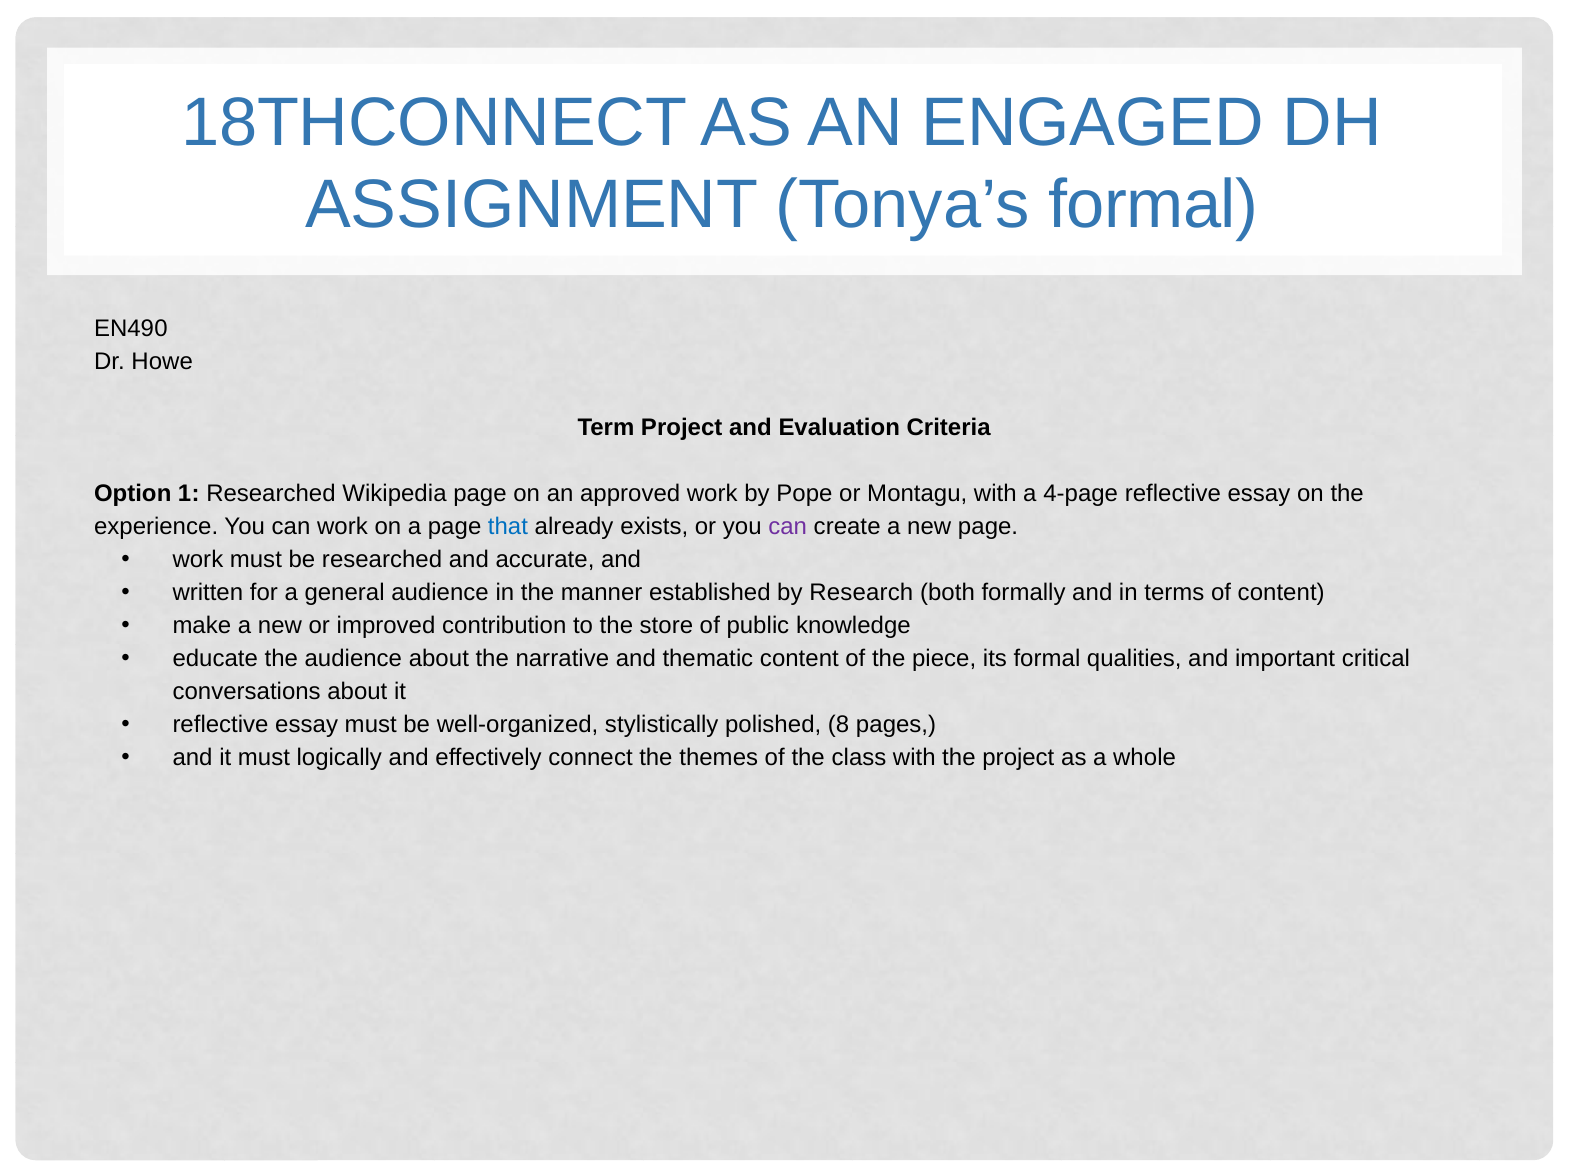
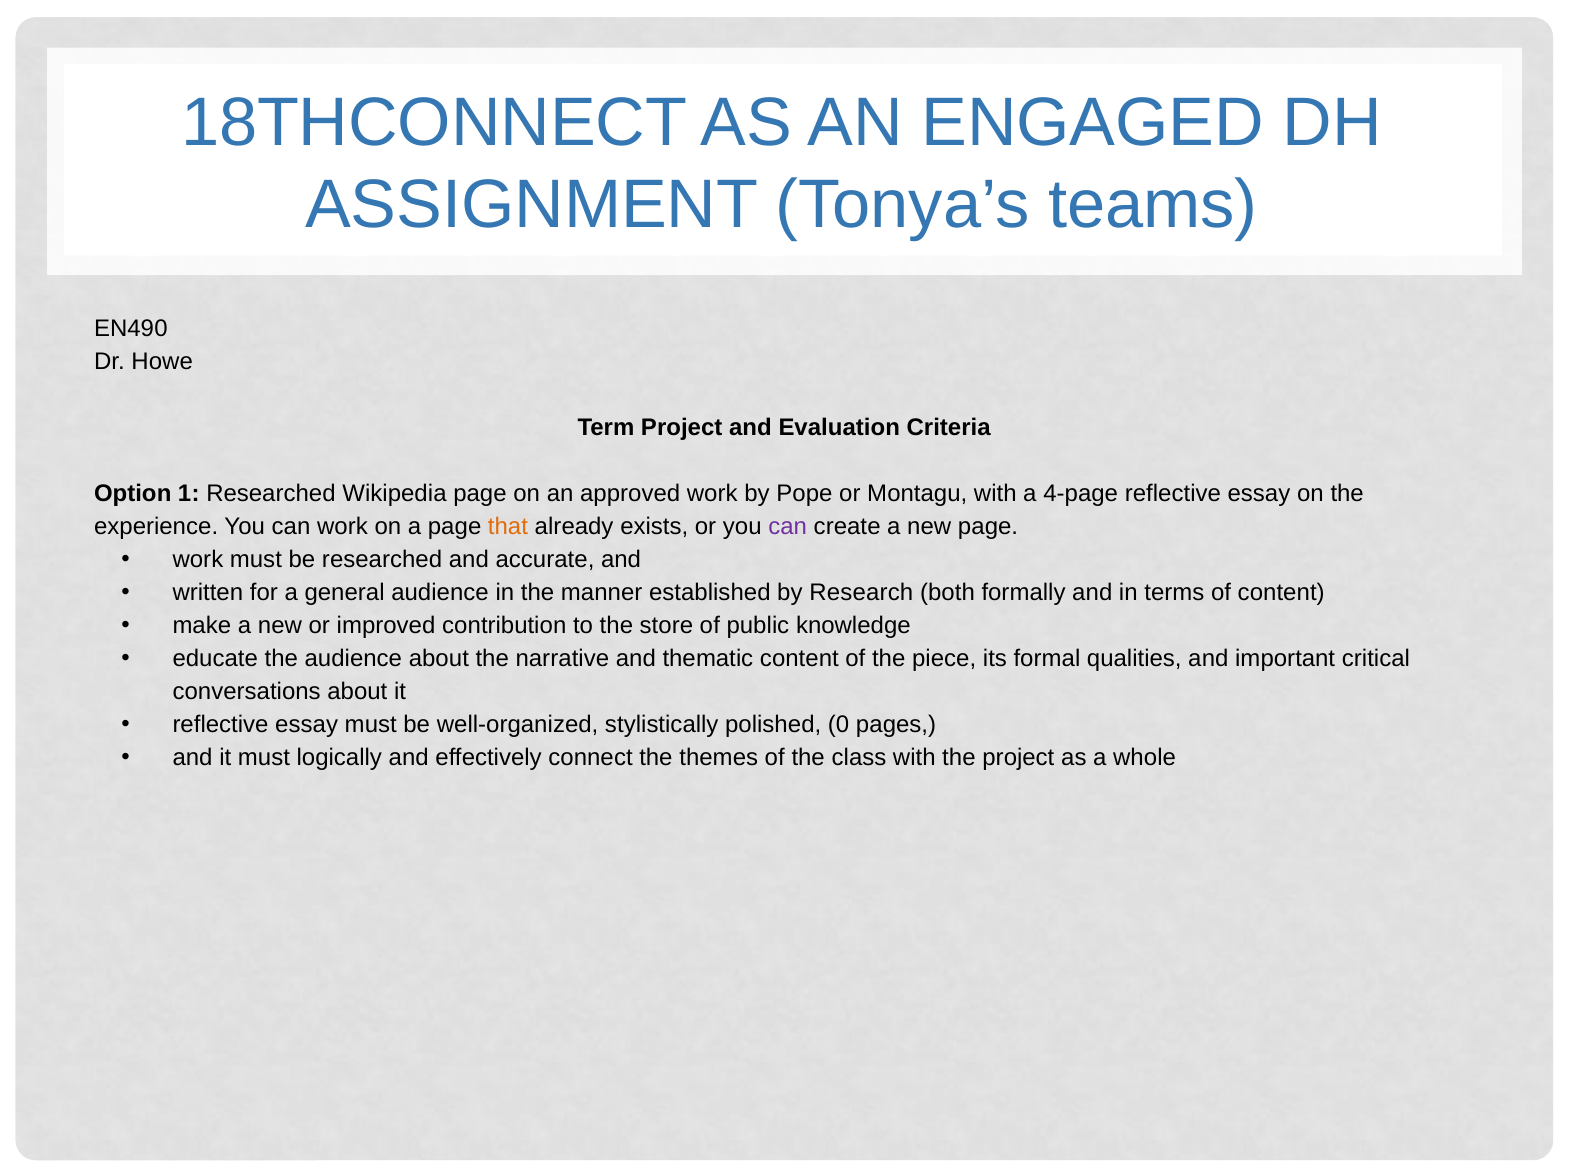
Tonya’s formal: formal -> teams
that colour: blue -> orange
8: 8 -> 0
